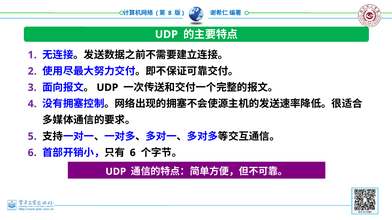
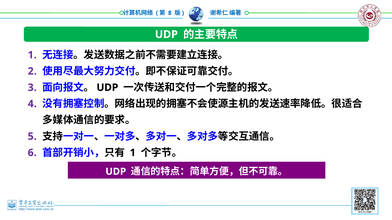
6 at (133, 153): 6 -> 1
